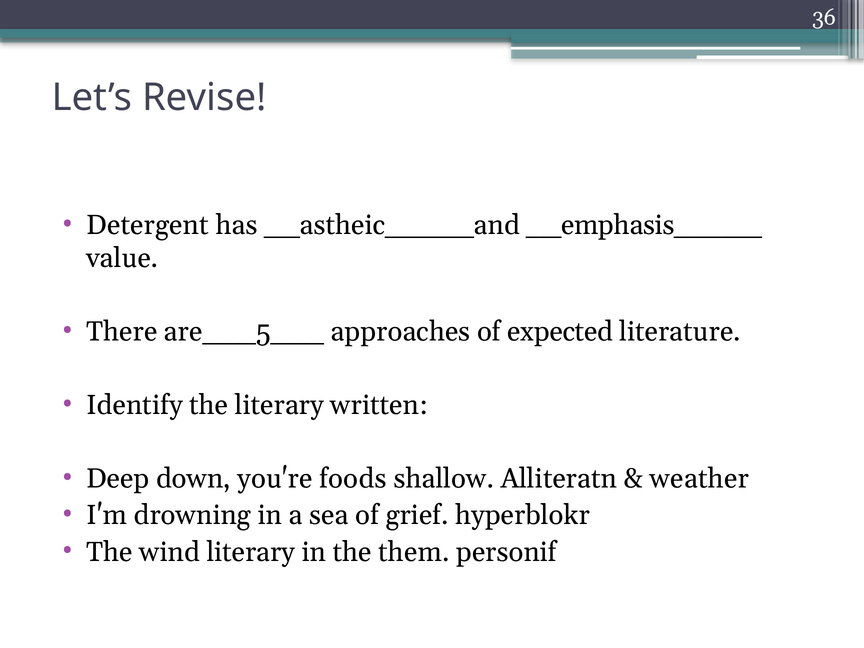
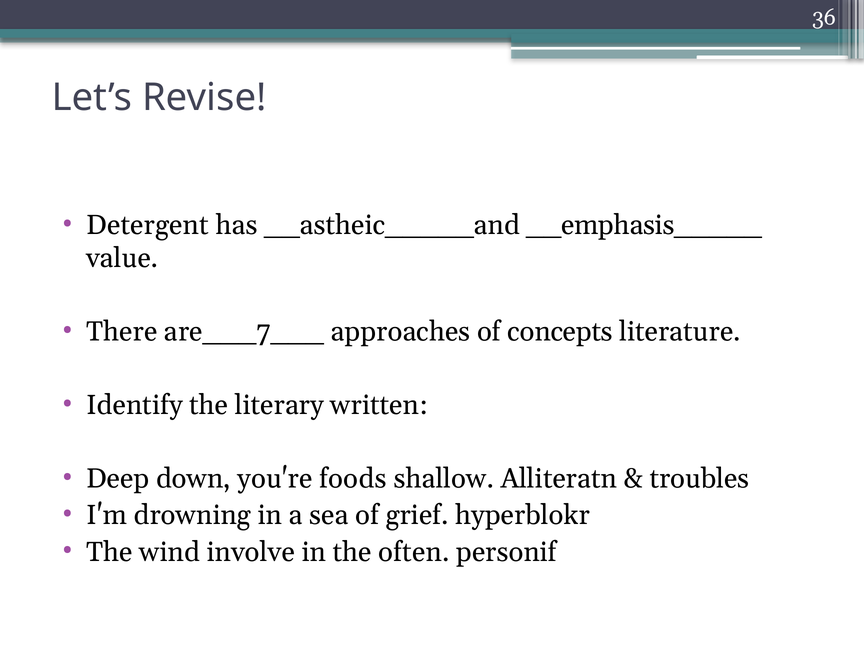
are___5___: are___5___ -> are___7___
expected: expected -> concepts
weather: weather -> troubles
wind literary: literary -> involve
them: them -> often
